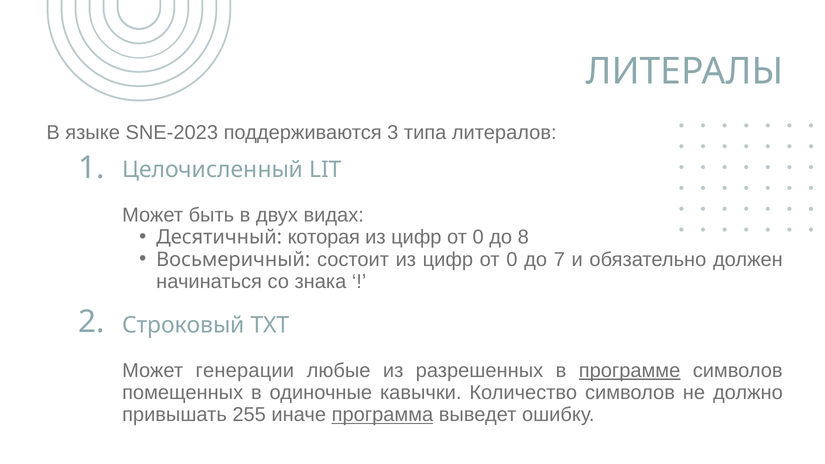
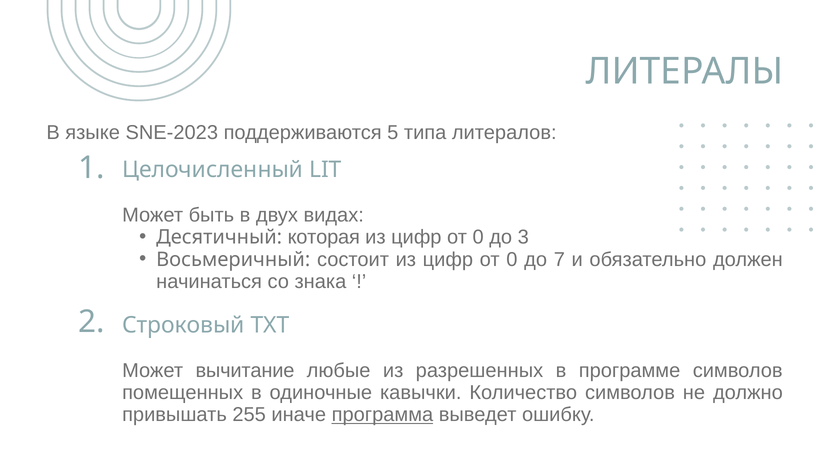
3: 3 -> 5
8: 8 -> 3
генерации: генерации -> вычитание
программе underline: present -> none
